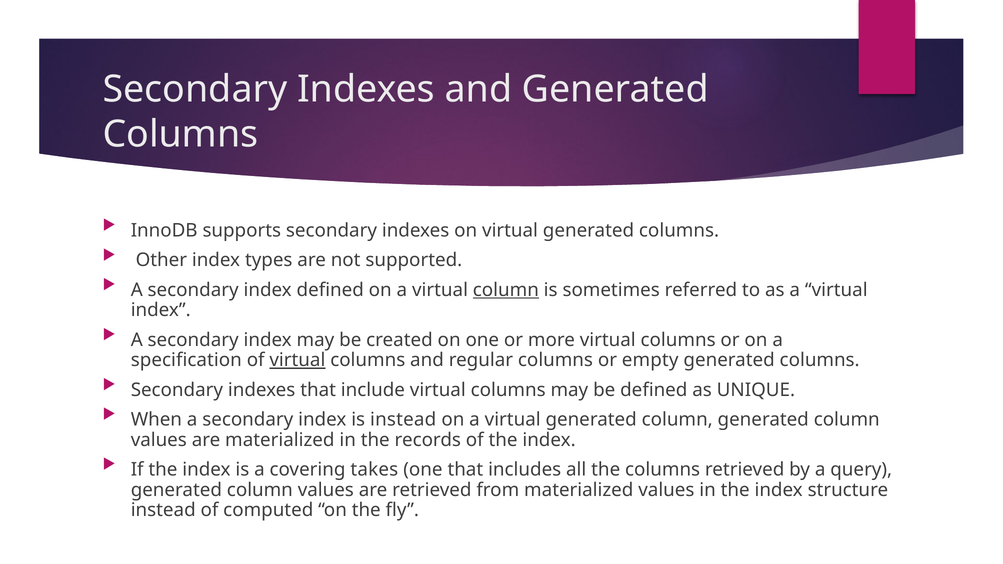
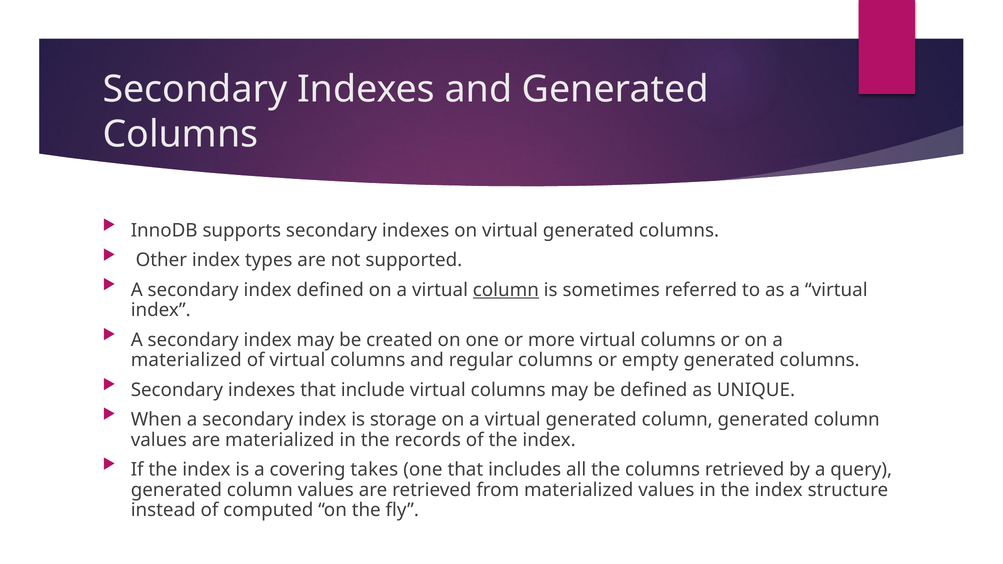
specification at (186, 360): specification -> materialized
virtual at (297, 360) underline: present -> none
is instead: instead -> storage
